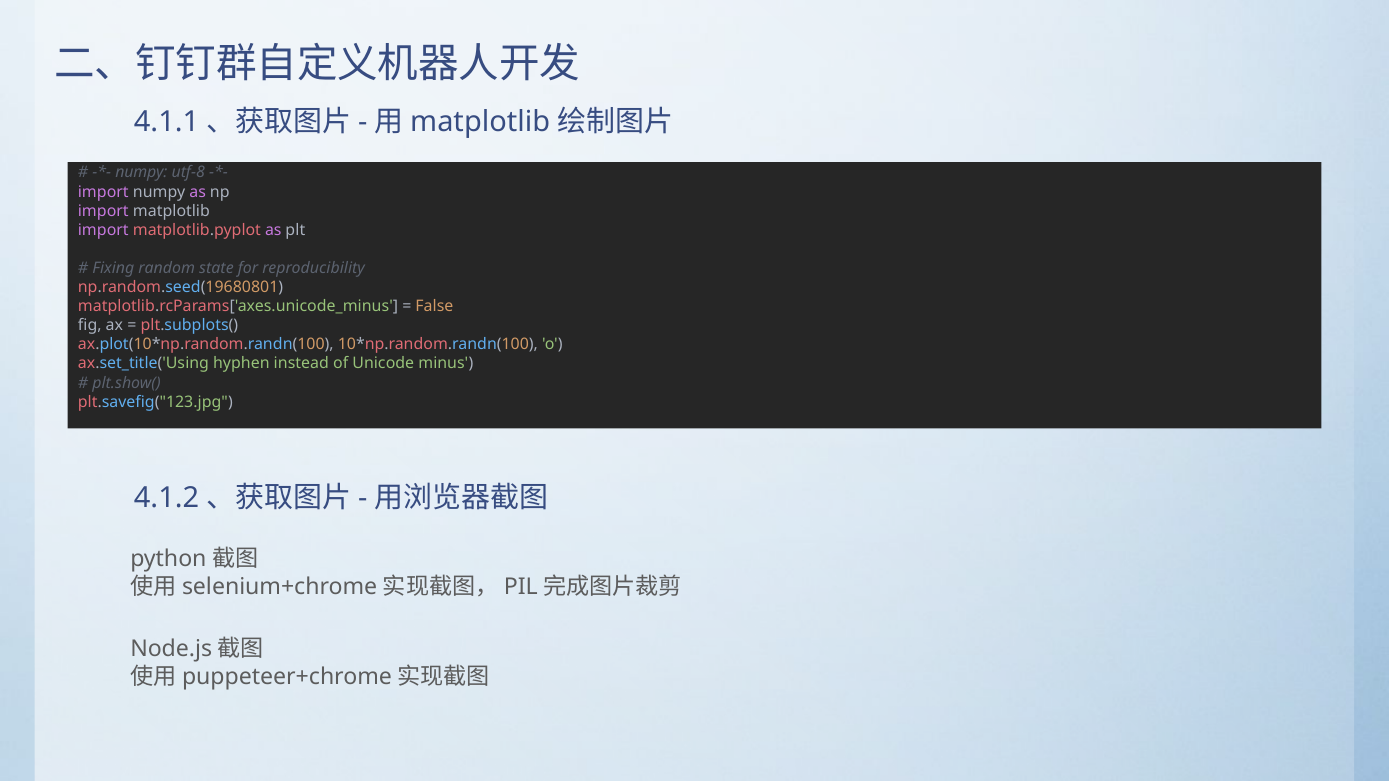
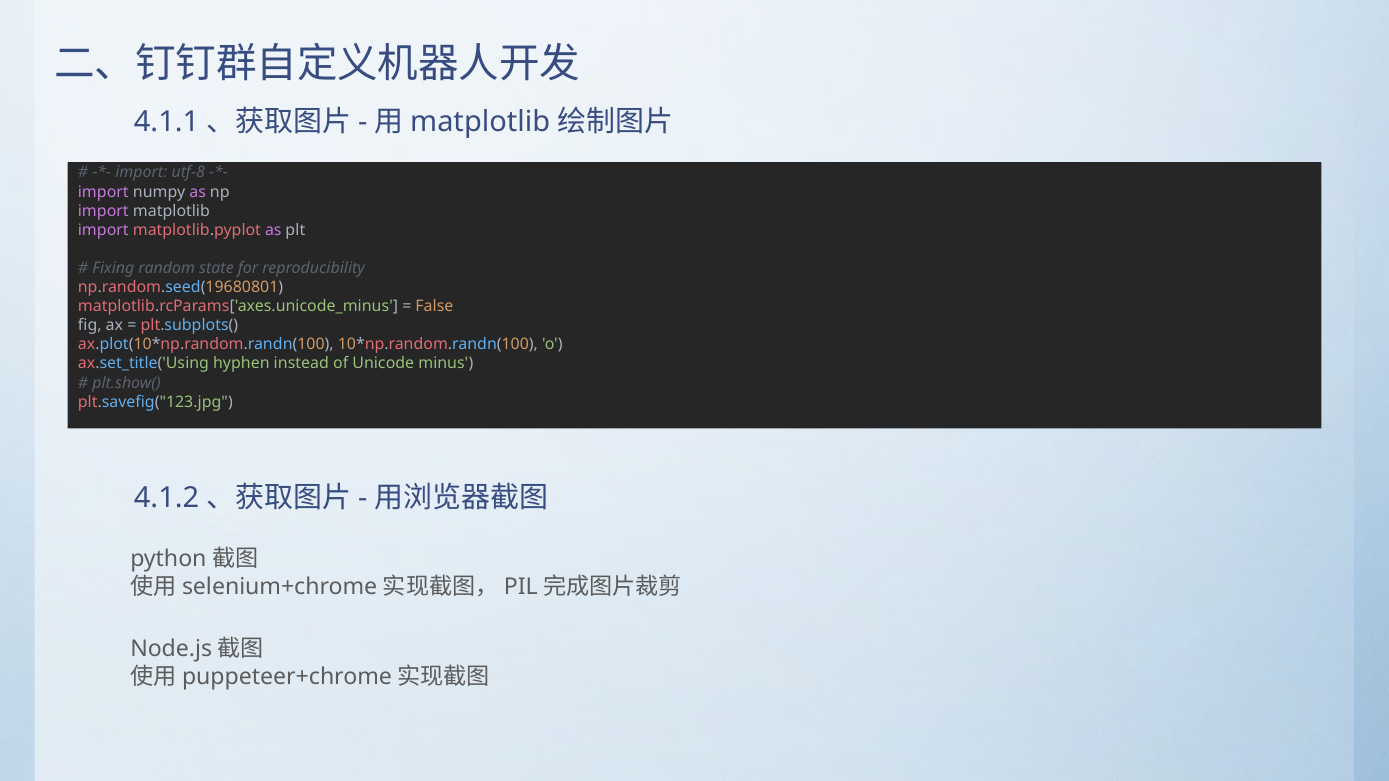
numpy at (141, 173): numpy -> import
